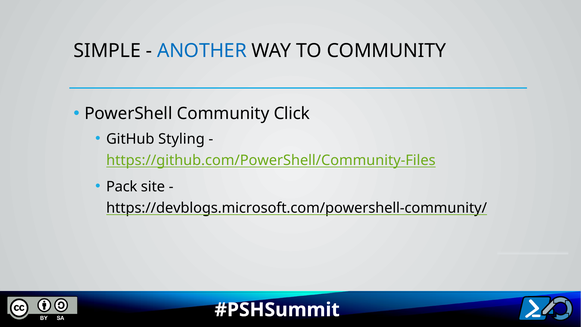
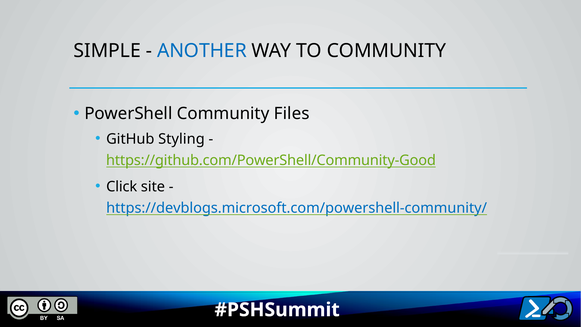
Click: Click -> Files
https://github.com/PowerShell/Community-Files: https://github.com/PowerShell/Community-Files -> https://github.com/PowerShell/Community-Good
Pack: Pack -> Click
https://devblogs.microsoft.com/powershell-community/ colour: black -> blue
